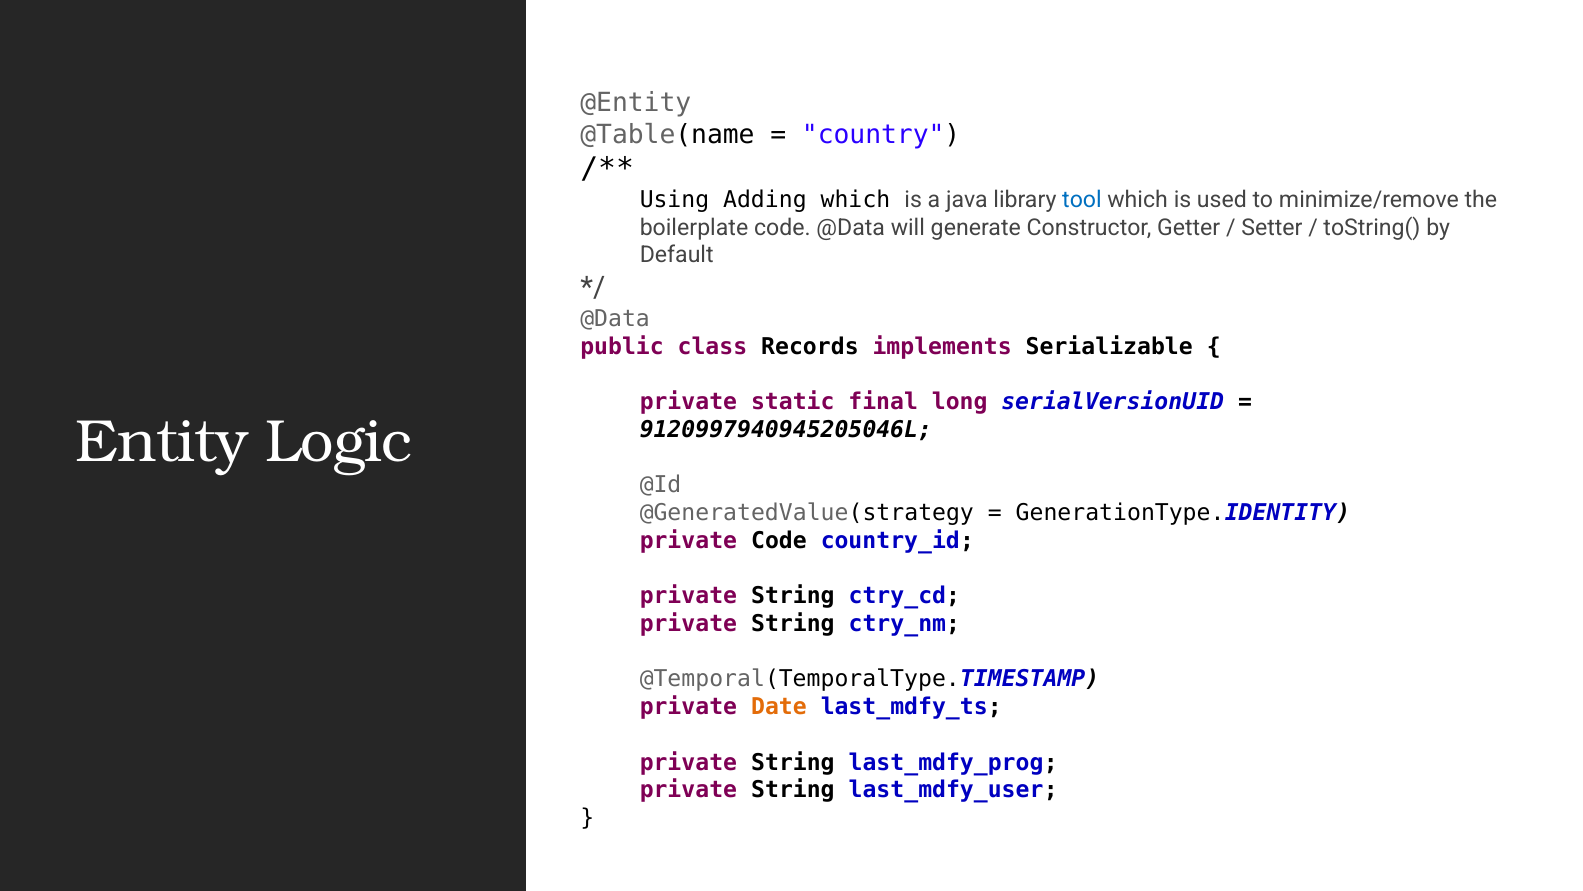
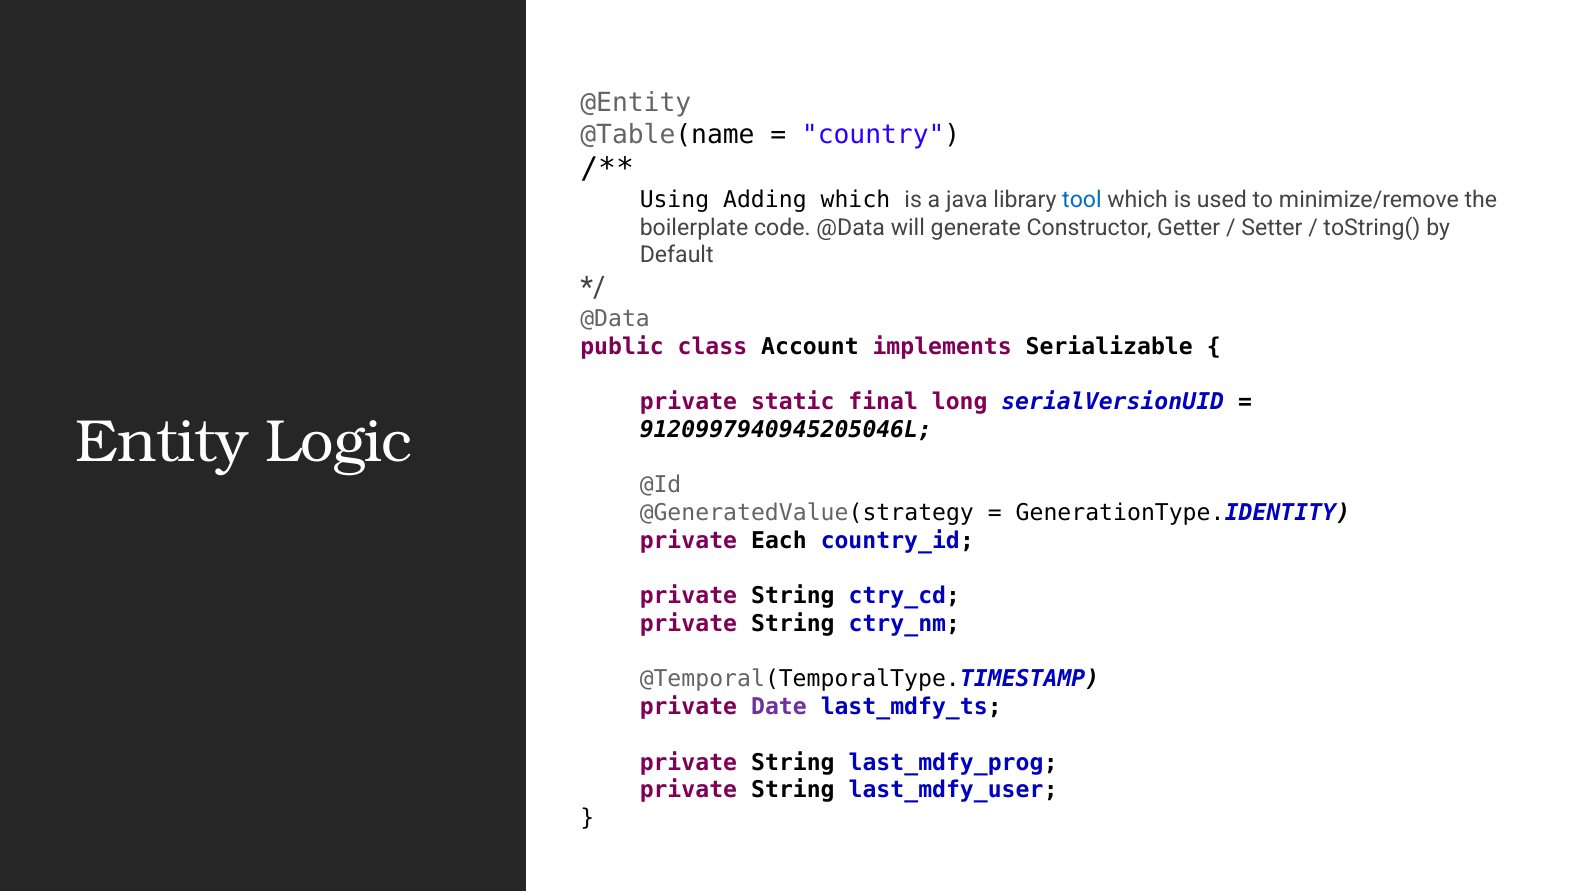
Records: Records -> Account
private Code: Code -> Each
Date colour: orange -> purple
